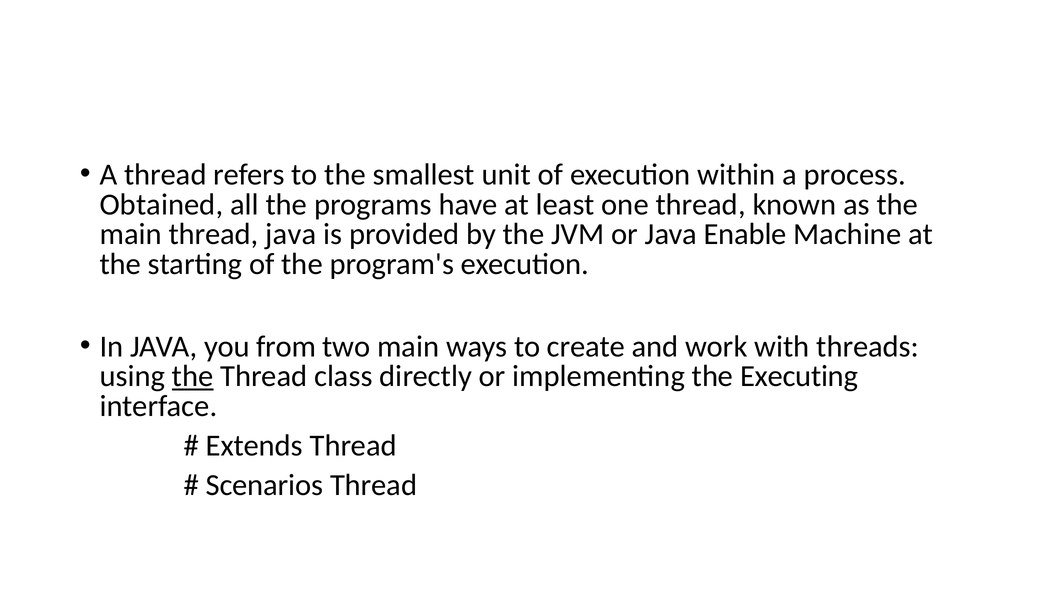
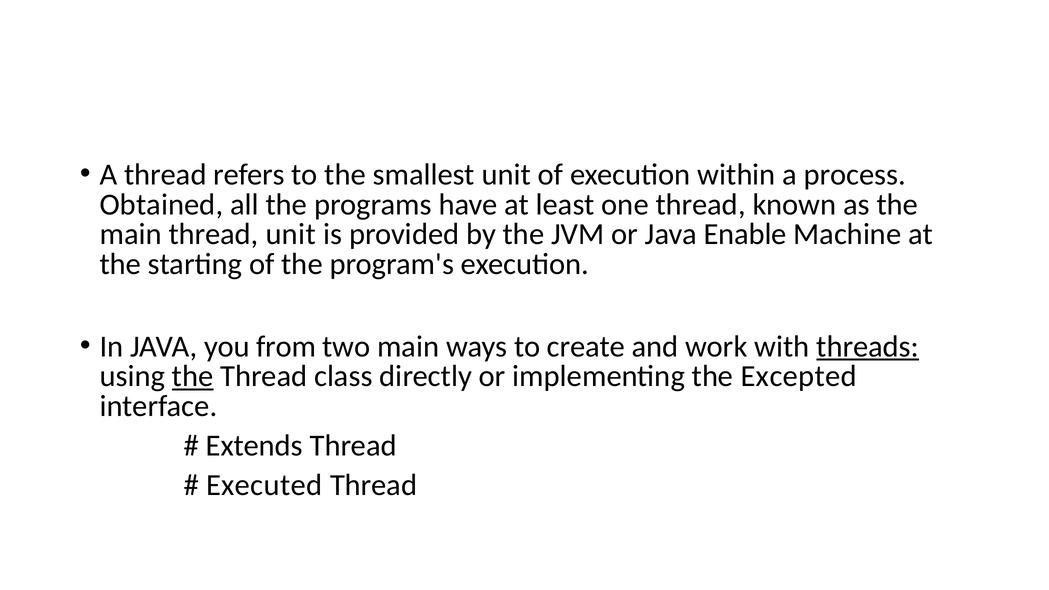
thread java: java -> unit
threads underline: none -> present
Executing: Executing -> Excepted
Scenarios: Scenarios -> Executed
